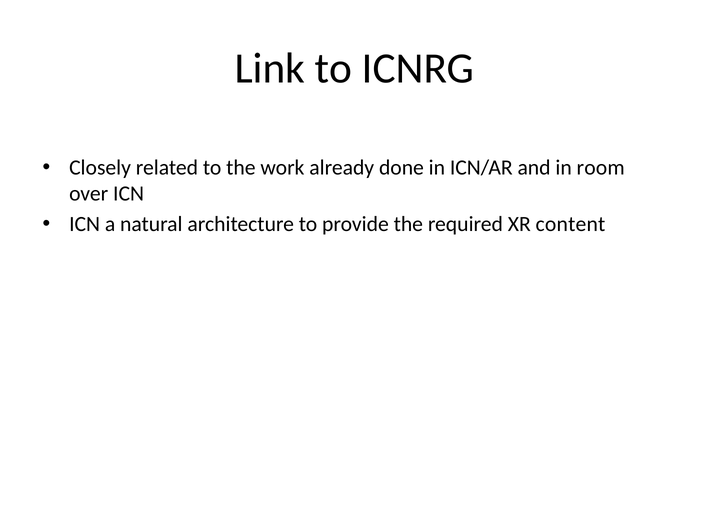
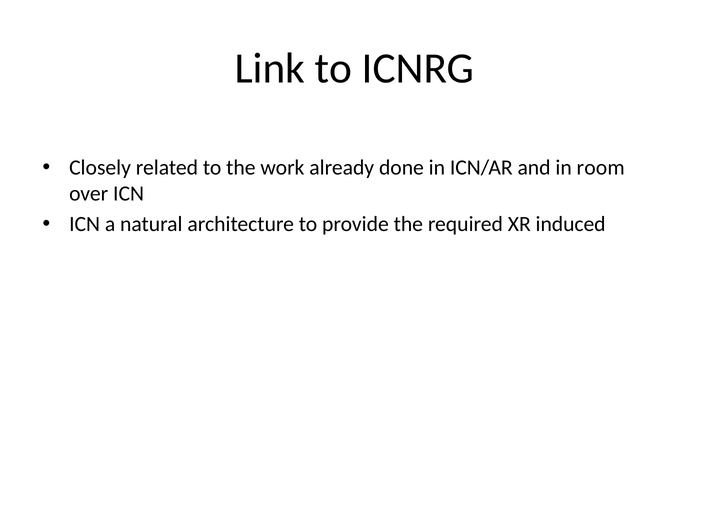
content: content -> induced
